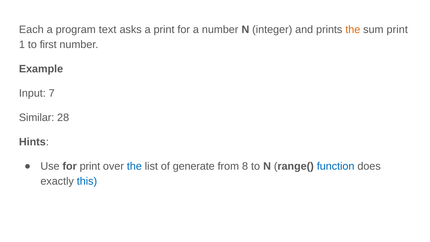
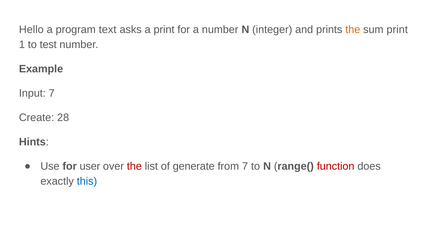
Each: Each -> Hello
first: first -> test
Similar: Similar -> Create
for print: print -> user
the at (134, 166) colour: blue -> red
from 8: 8 -> 7
function colour: blue -> red
